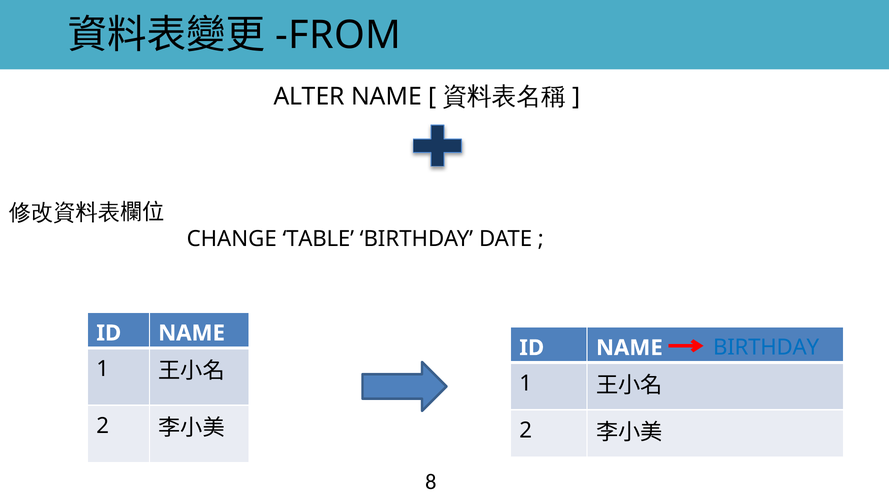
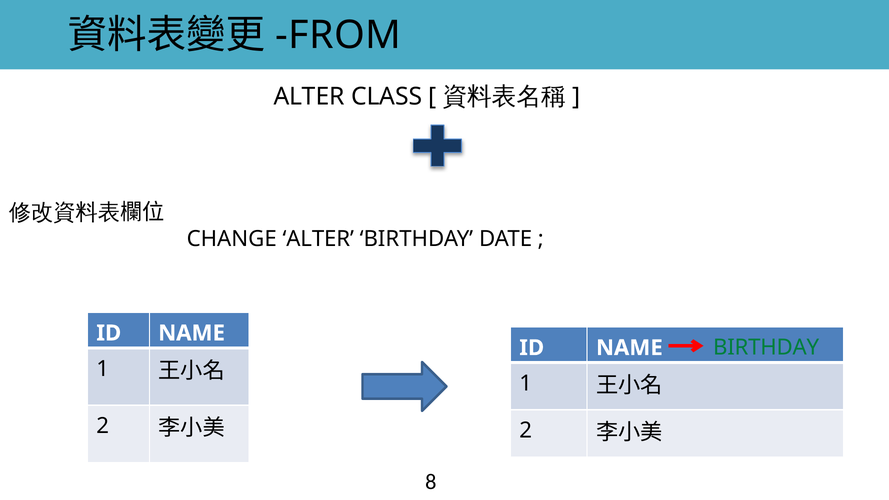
ALTER NAME: NAME -> CLASS
CHANGE TABLE: TABLE -> ALTER
BIRTHDAY at (766, 347) colour: blue -> green
